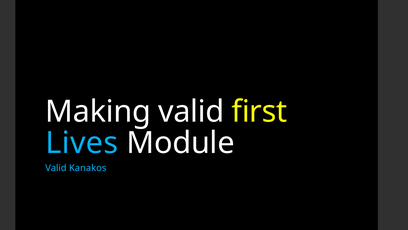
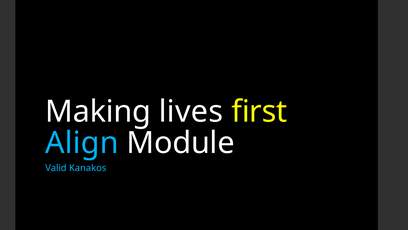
Making valid: valid -> lives
Lives: Lives -> Align
